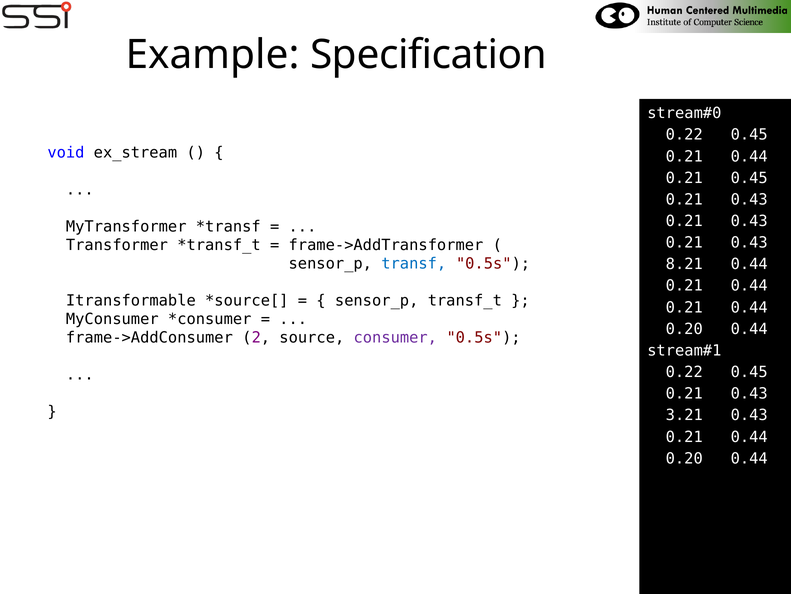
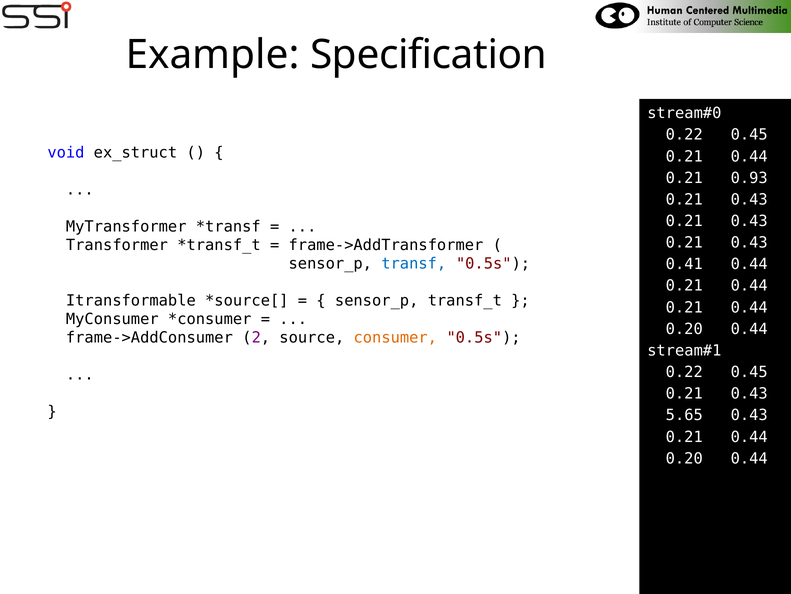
ex_stream: ex_stream -> ex_struct
0.21 0.45: 0.45 -> 0.93
8.21: 8.21 -> 0.41
consumer colour: purple -> orange
3.21: 3.21 -> 5.65
